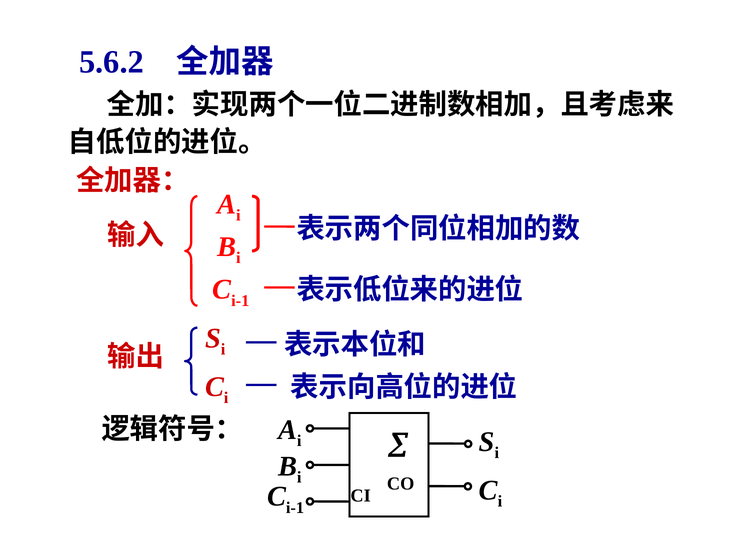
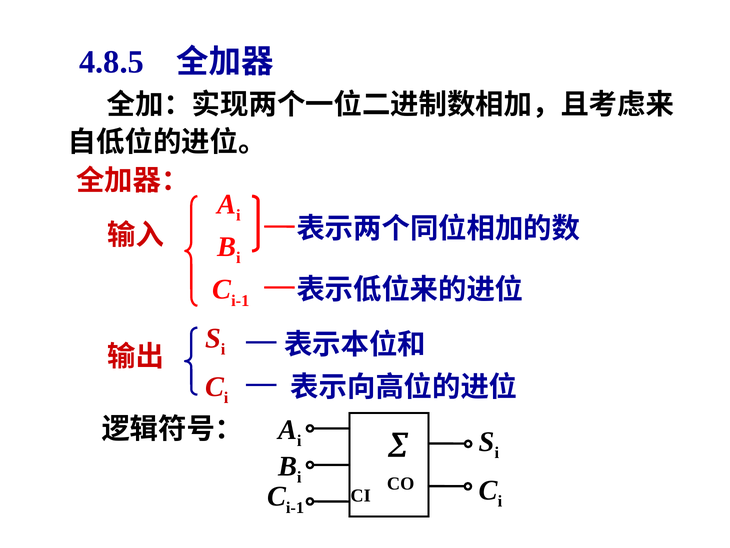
5.6.2: 5.6.2 -> 4.8.5
